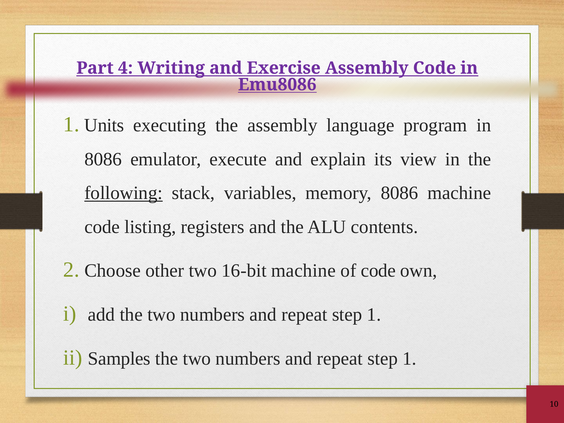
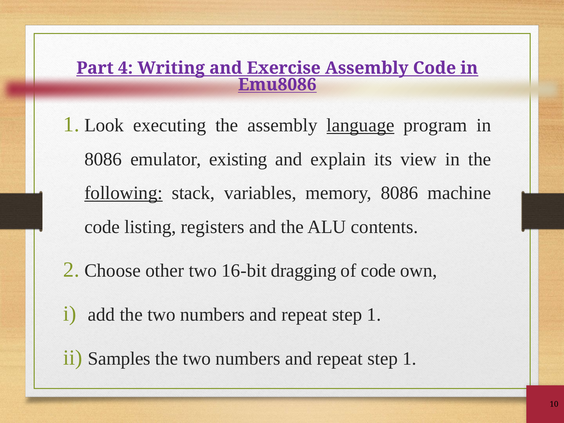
Units: Units -> Look
language underline: none -> present
execute: execute -> existing
16-bit machine: machine -> dragging
